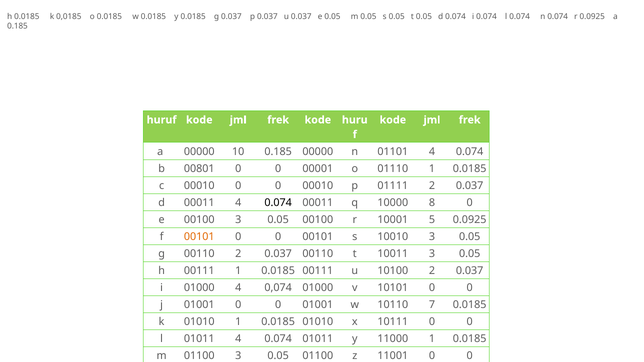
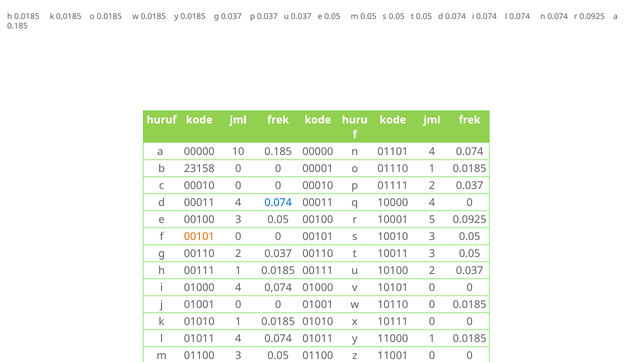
00801: 00801 -> 23158
0.074 at (278, 203) colour: black -> blue
10000 8: 8 -> 4
10110 7: 7 -> 0
